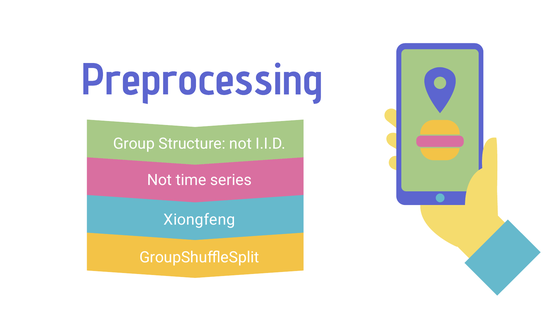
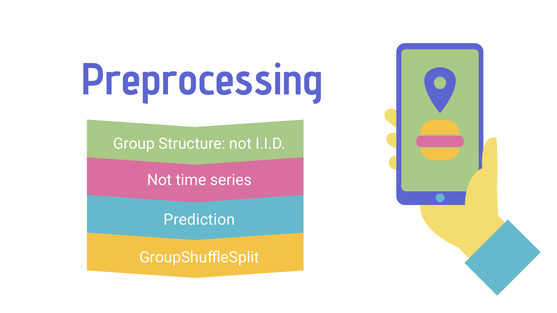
Xiongfeng: Xiongfeng -> Prediction
